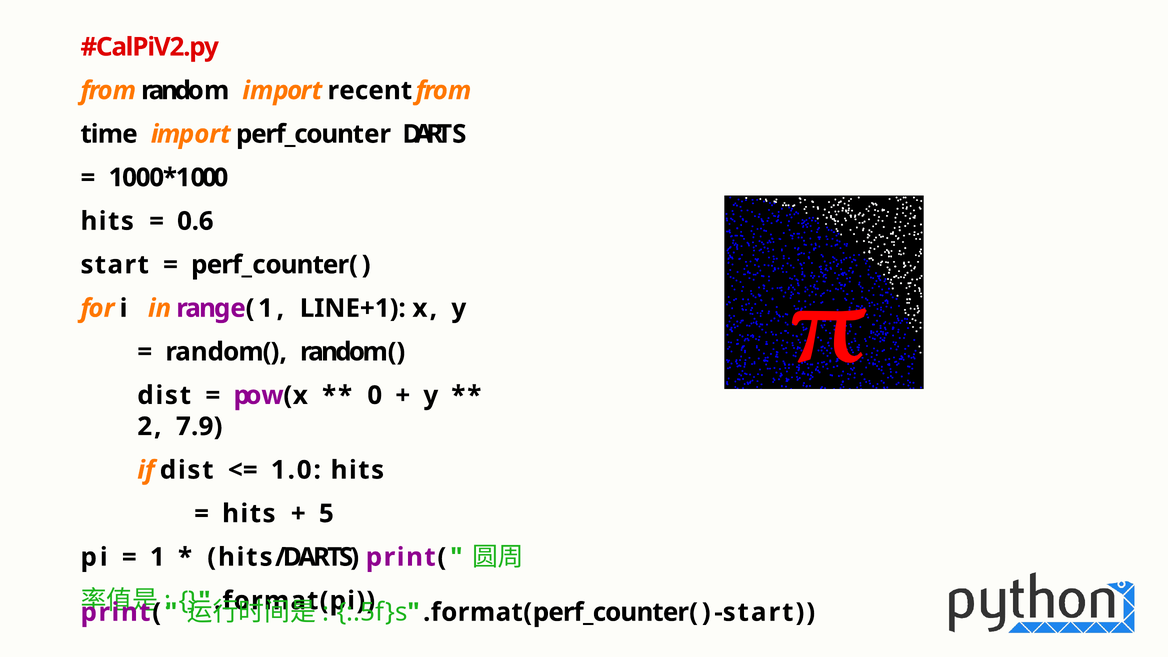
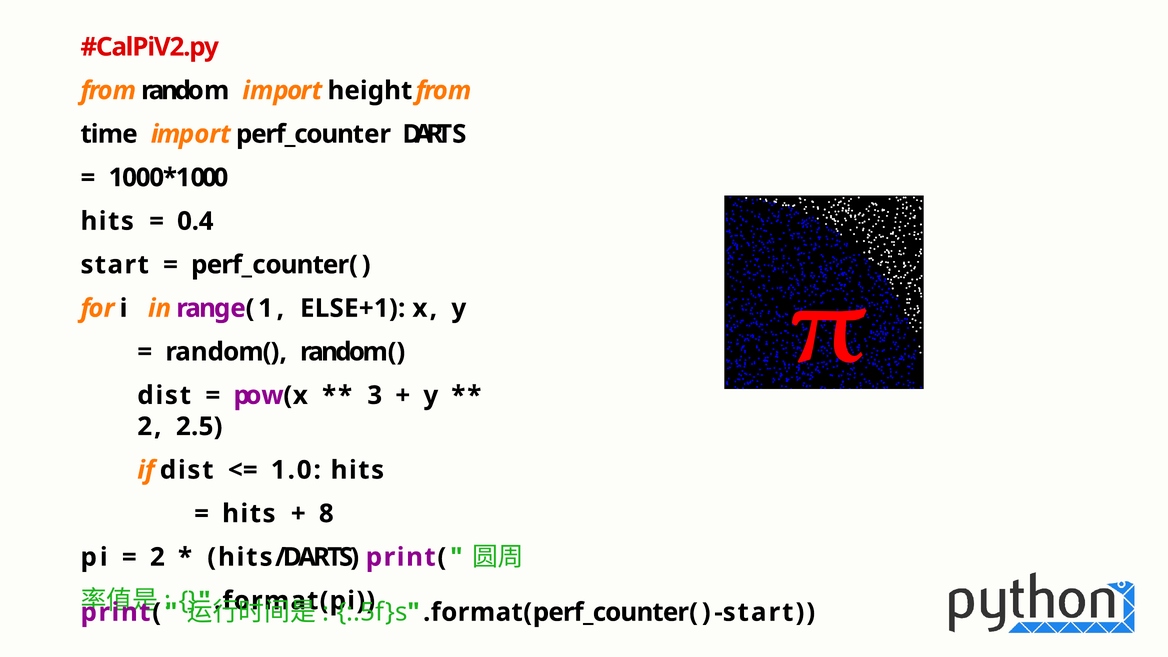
recent: recent -> height
0.6: 0.6 -> 0.4
LINE+1: LINE+1 -> ELSE+1
0: 0 -> 3
7.9: 7.9 -> 2.5
5: 5 -> 8
1 at (157, 557): 1 -> 2
